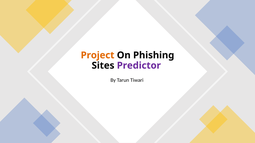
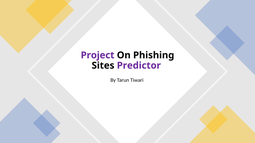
Project colour: orange -> purple
